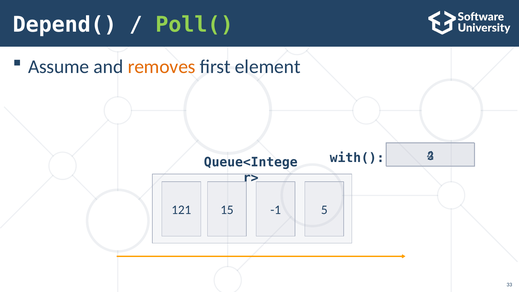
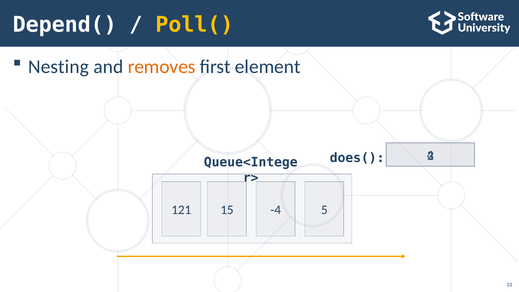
Poll( colour: light green -> yellow
Assume: Assume -> Nesting
with(: with( -> does(
-1: -1 -> -4
